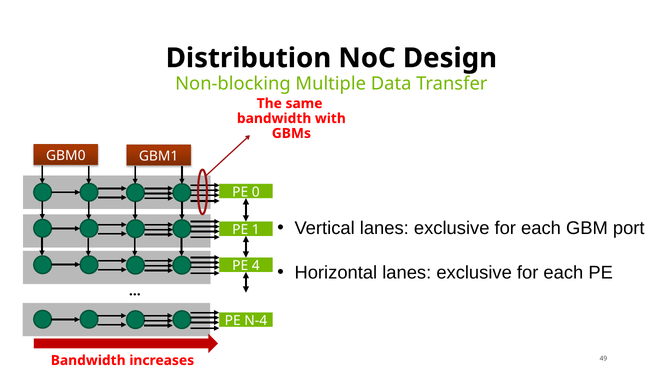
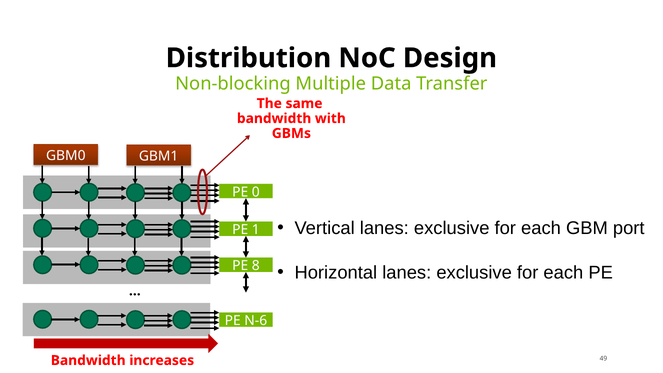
4: 4 -> 8
N-4: N-4 -> N-6
